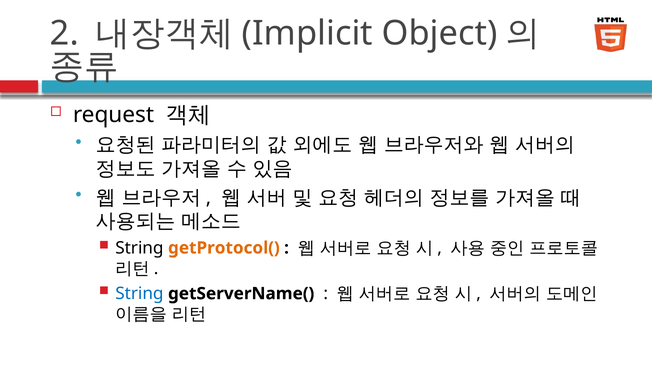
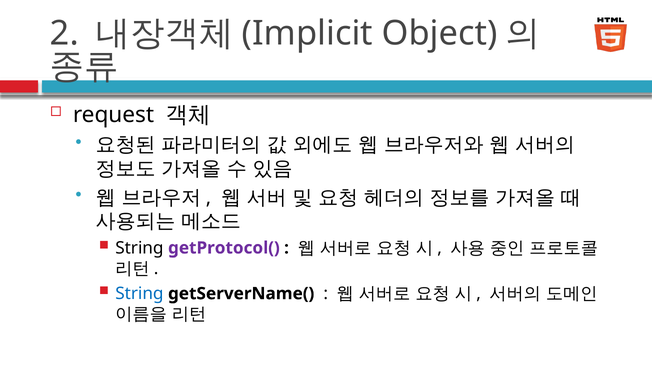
getProtocol( colour: orange -> purple
